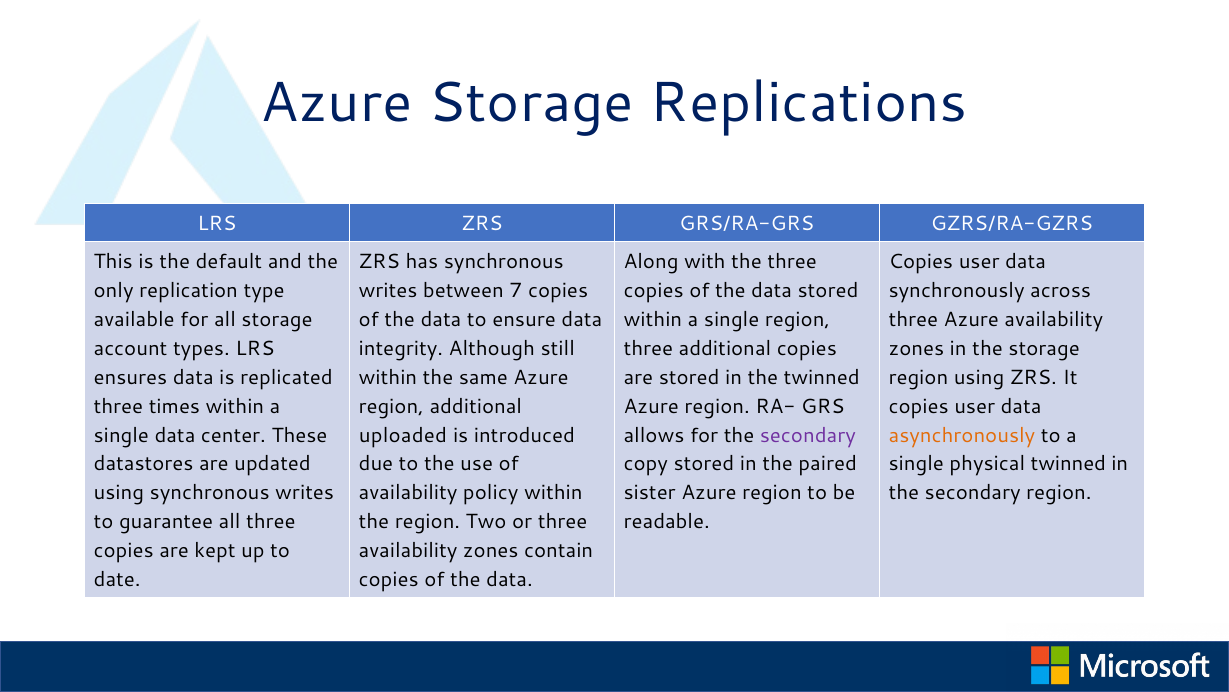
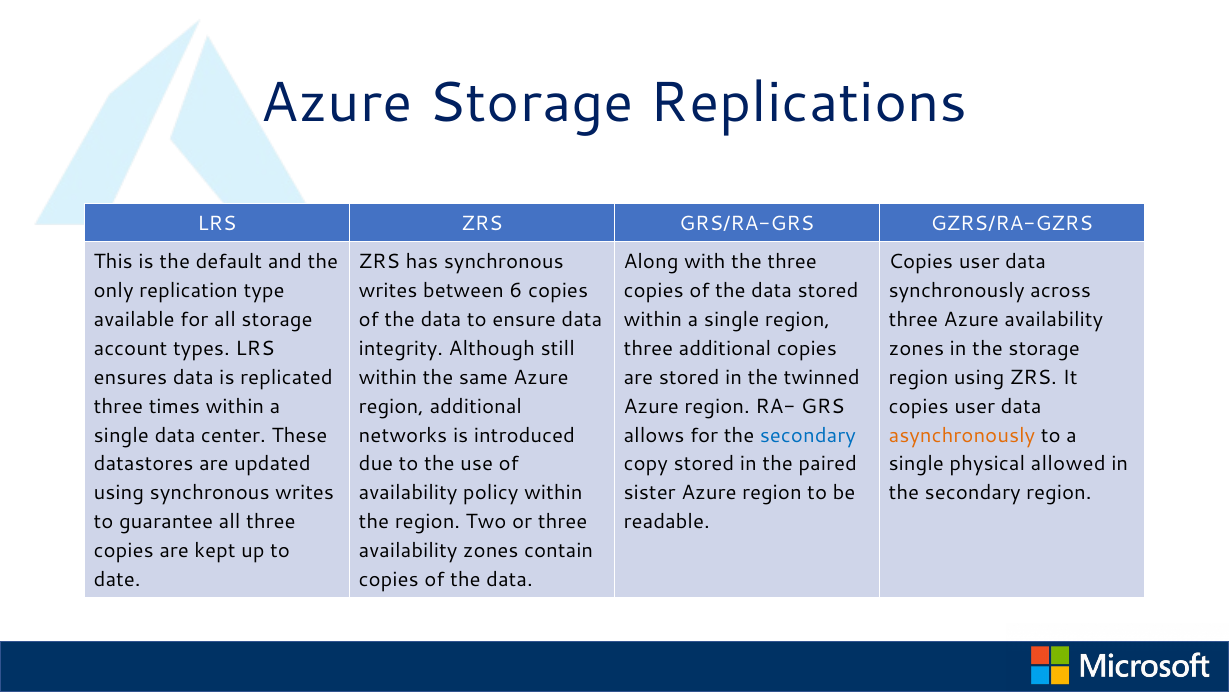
7: 7 -> 6
uploaded: uploaded -> networks
secondary at (808, 435) colour: purple -> blue
physical twinned: twinned -> allowed
